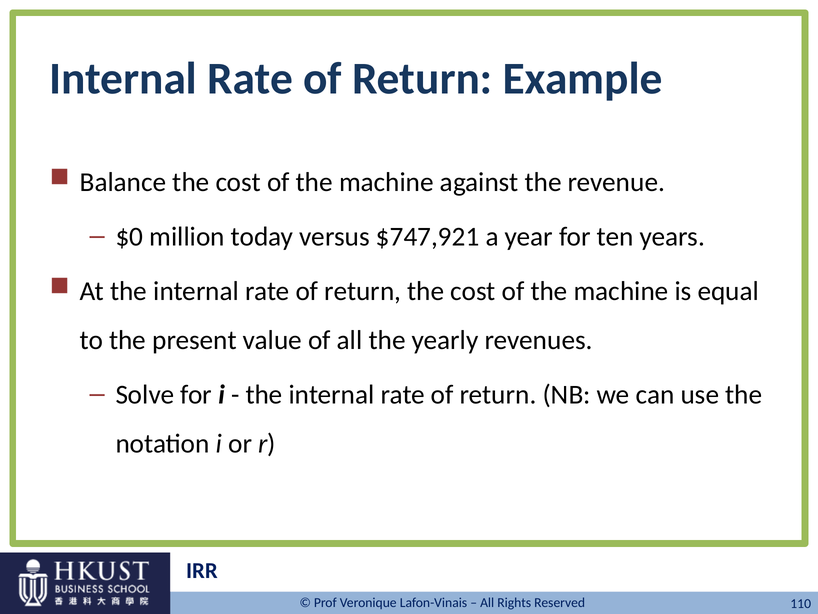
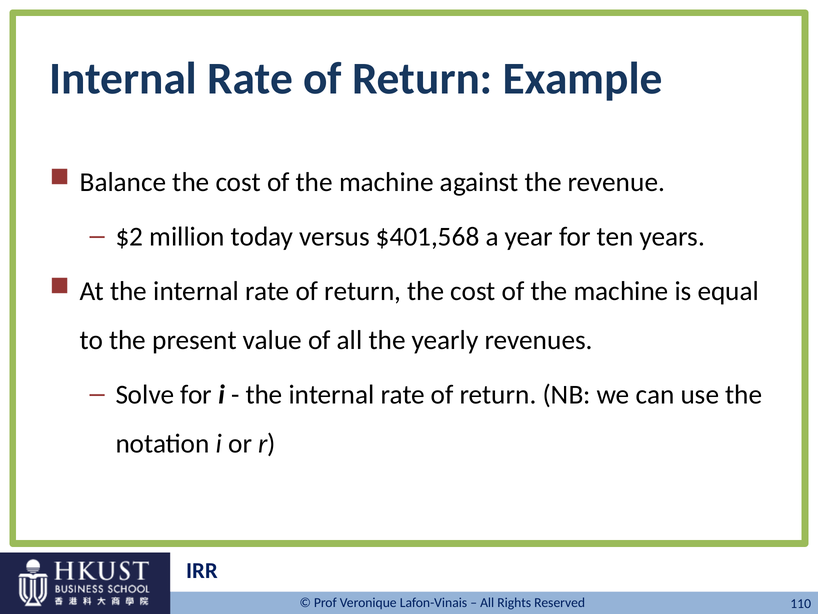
$0: $0 -> $2
$747,921: $747,921 -> $401,568
